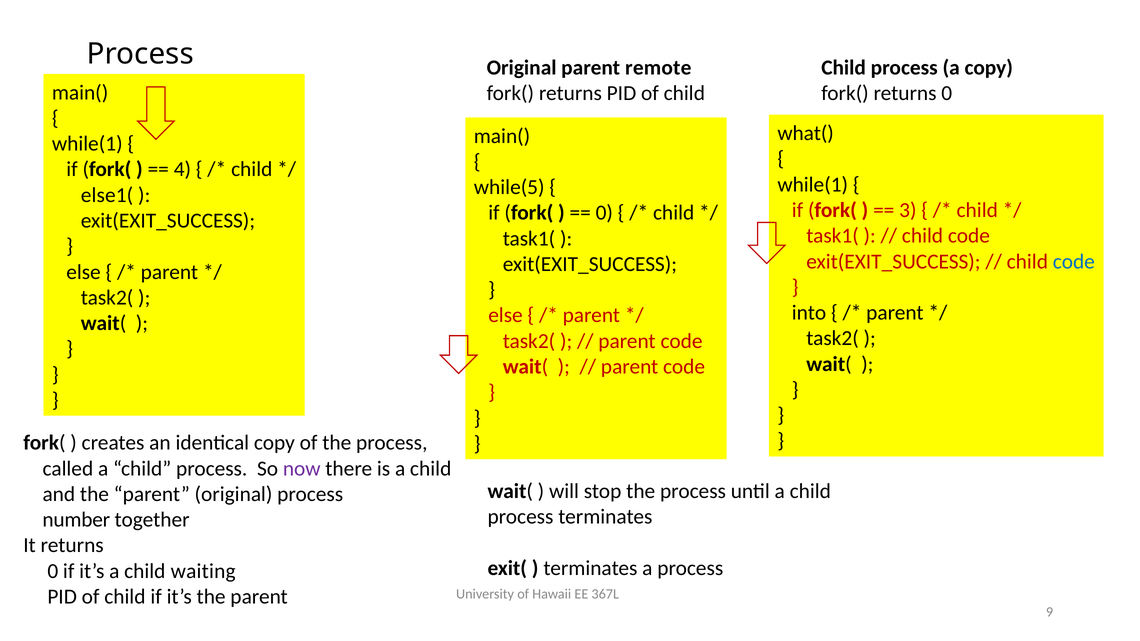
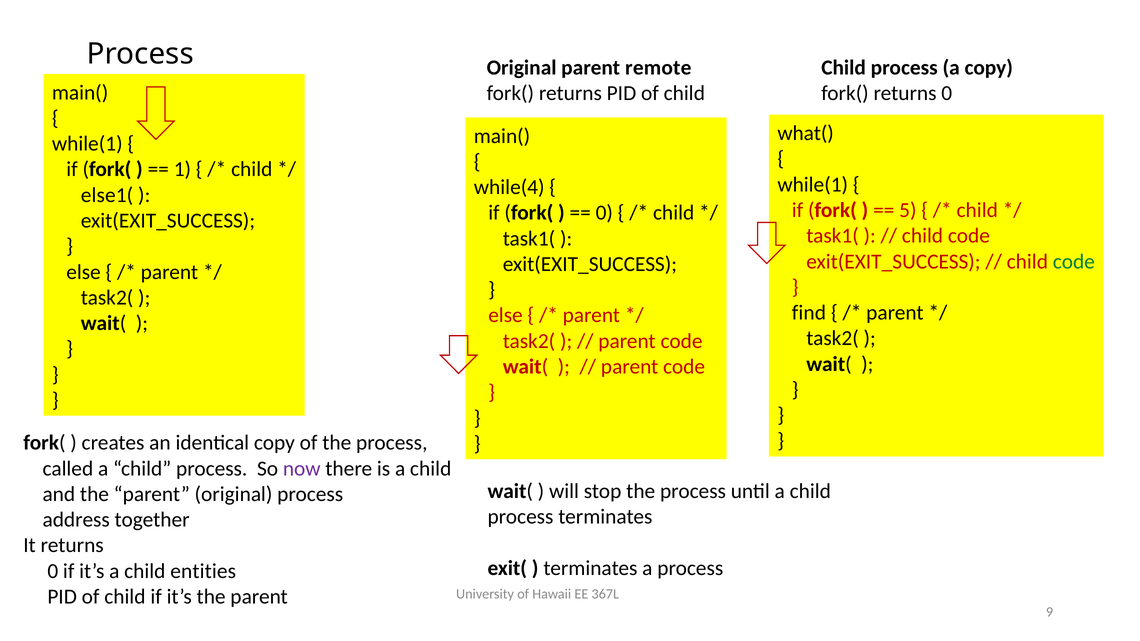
4: 4 -> 1
while(5: while(5 -> while(4
3: 3 -> 5
code at (1074, 262) colour: blue -> green
into: into -> find
number: number -> address
waiting: waiting -> entities
